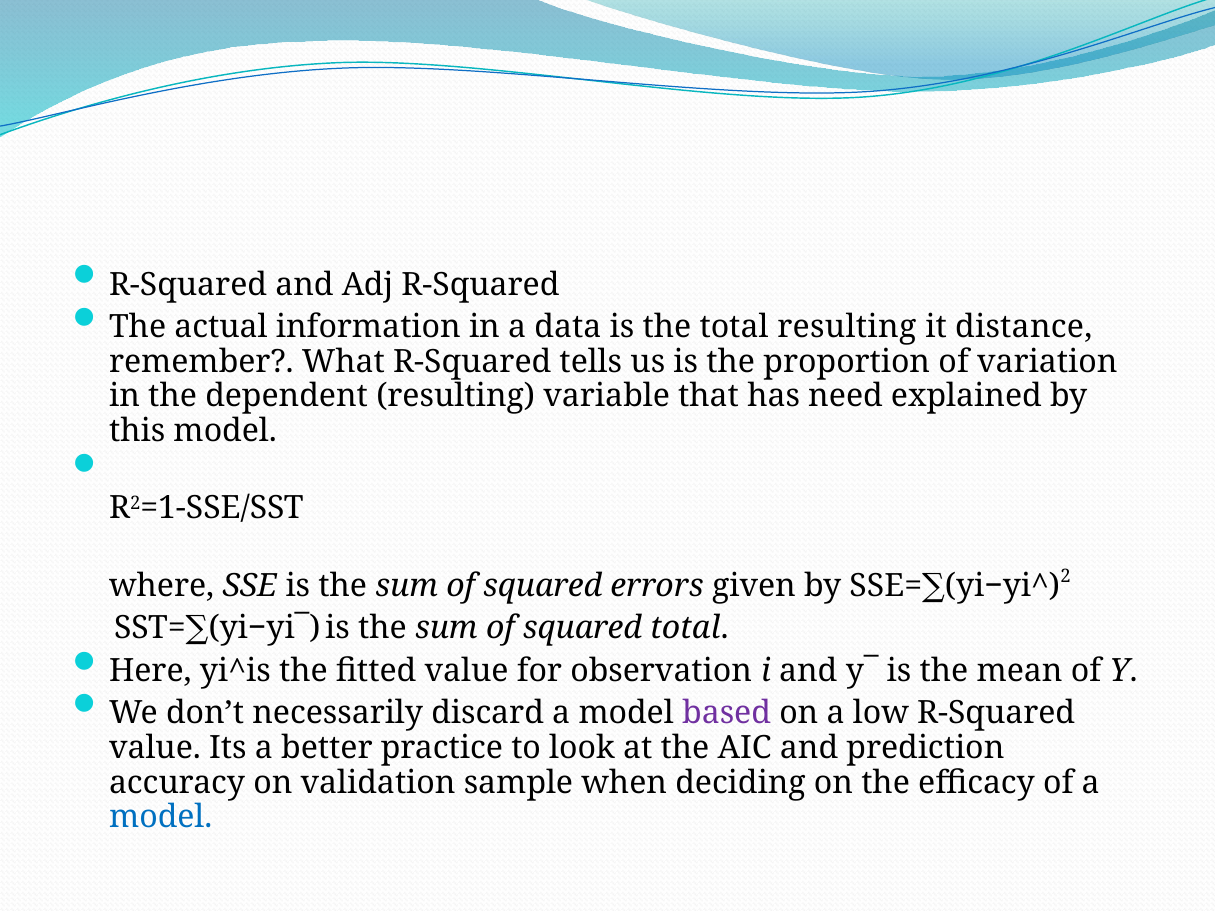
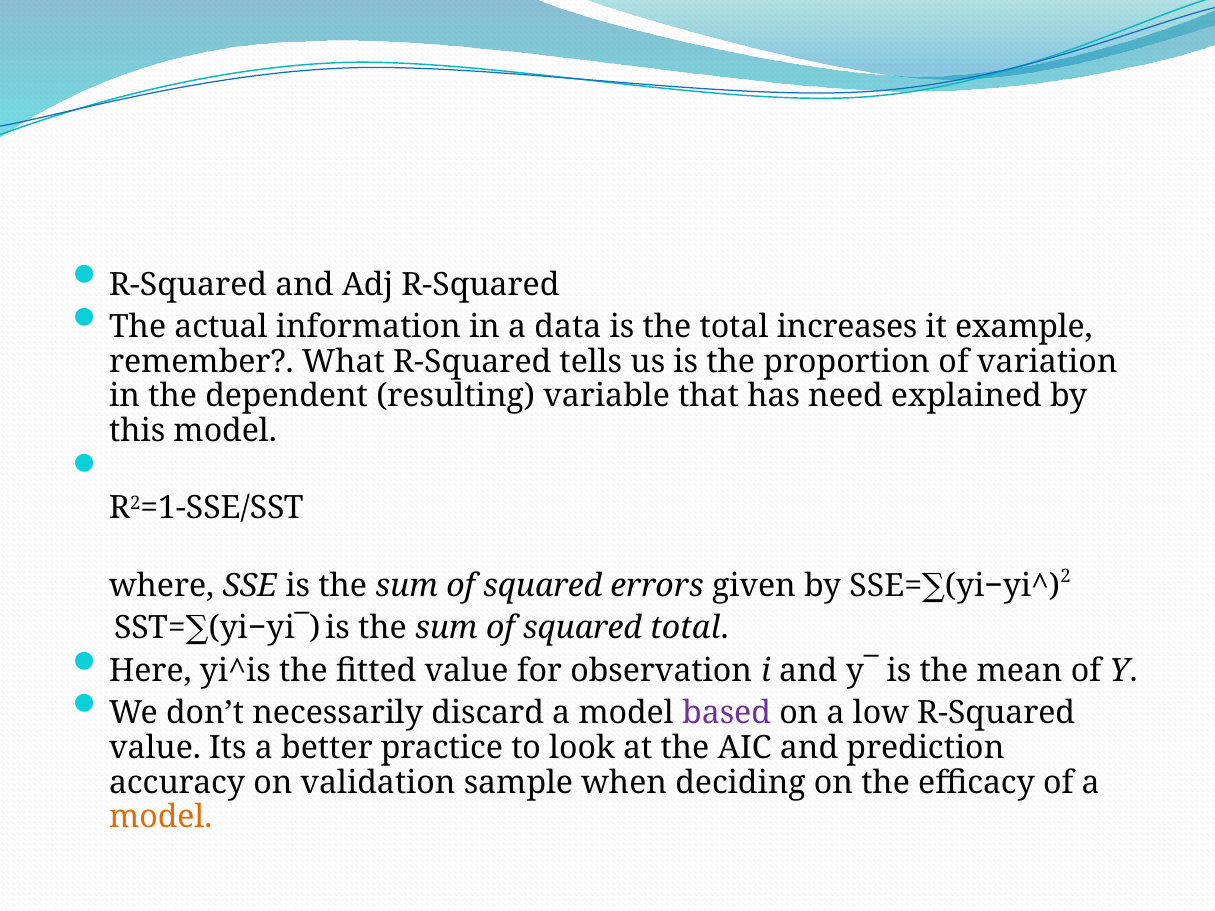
total resulting: resulting -> increases
distance: distance -> example
model at (161, 817) colour: blue -> orange
